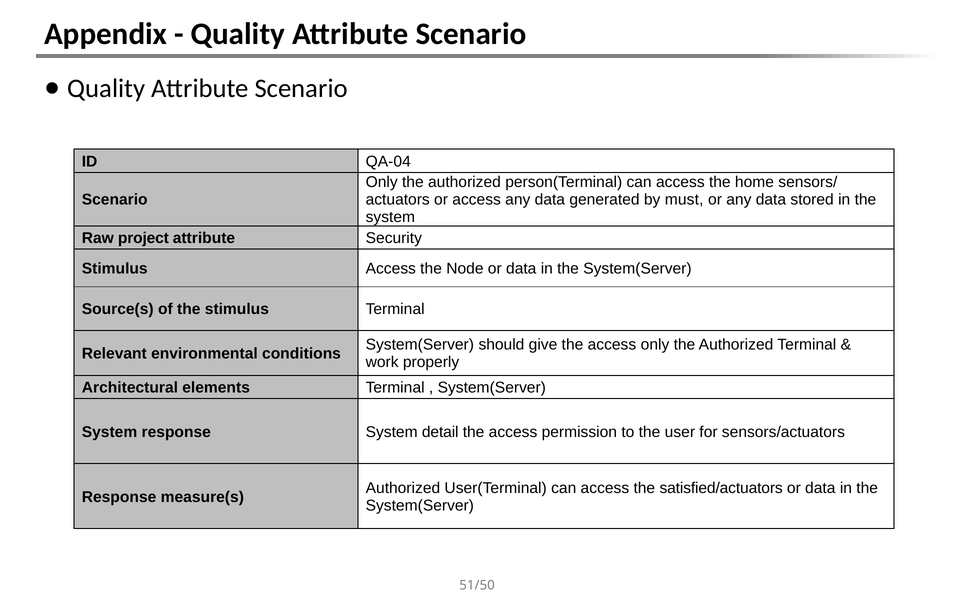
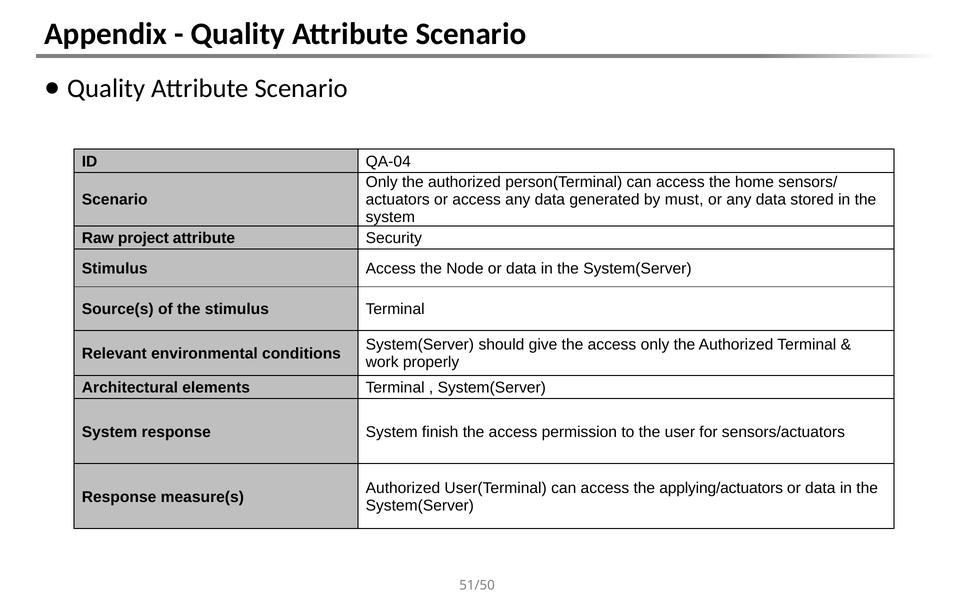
detail: detail -> finish
satisfied/actuators: satisfied/actuators -> applying/actuators
